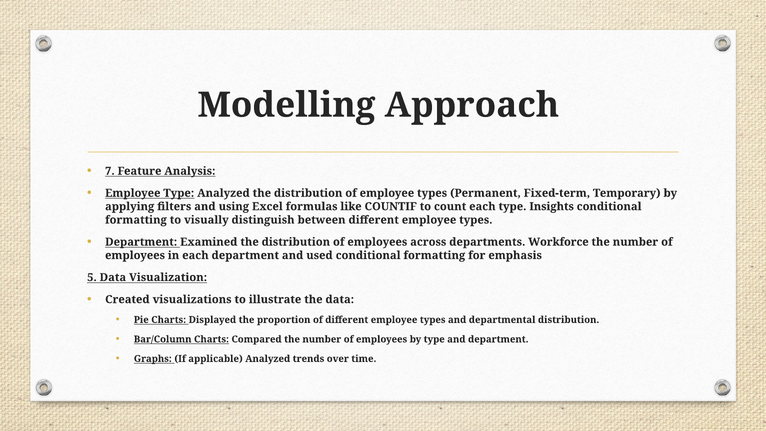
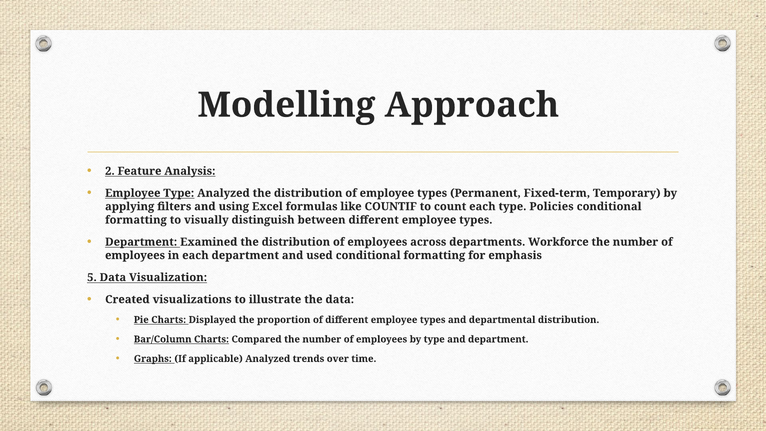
7: 7 -> 2
Insights: Insights -> Policies
